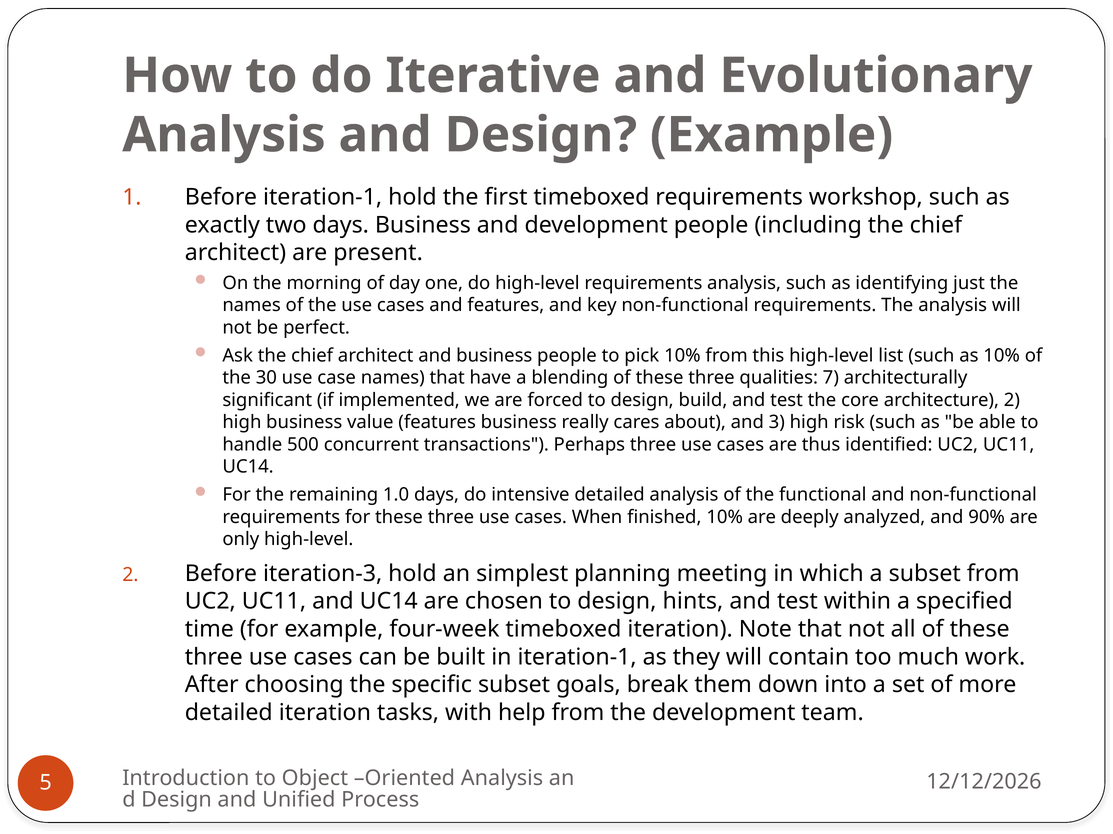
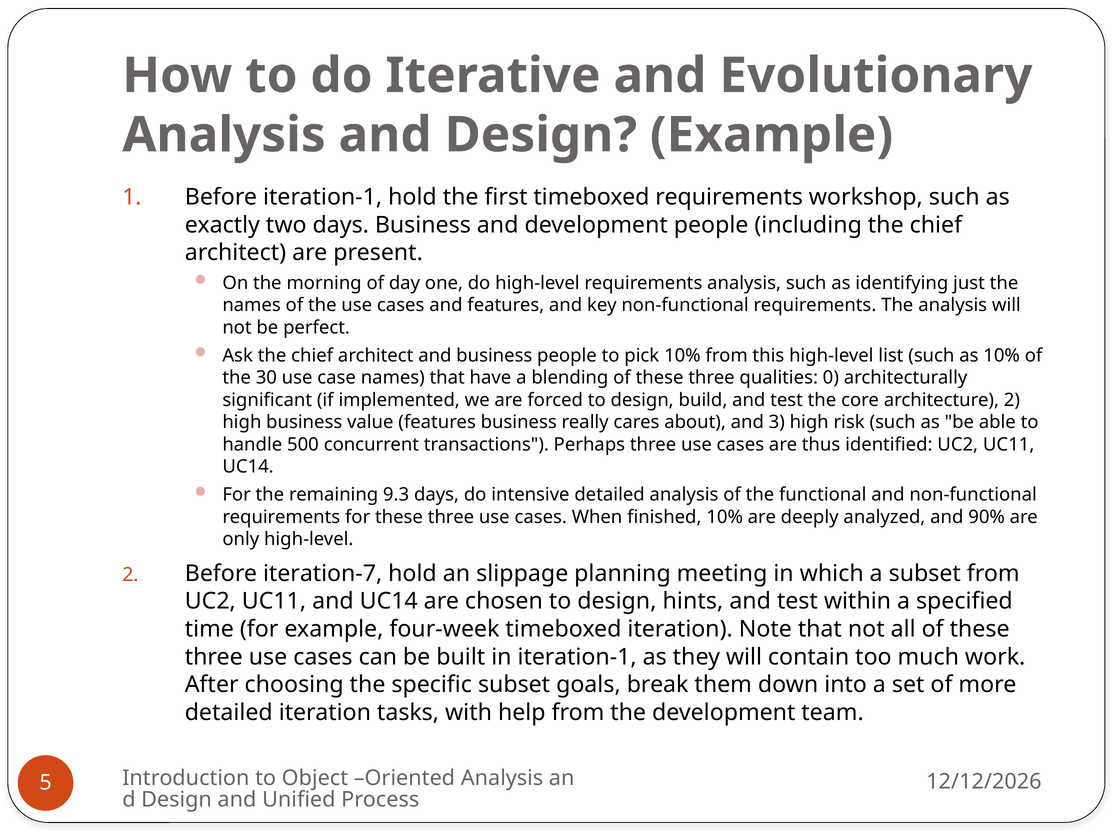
7: 7 -> 0
1.0: 1.0 -> 9.3
iteration-3: iteration-3 -> iteration-7
simplest: simplest -> slippage
